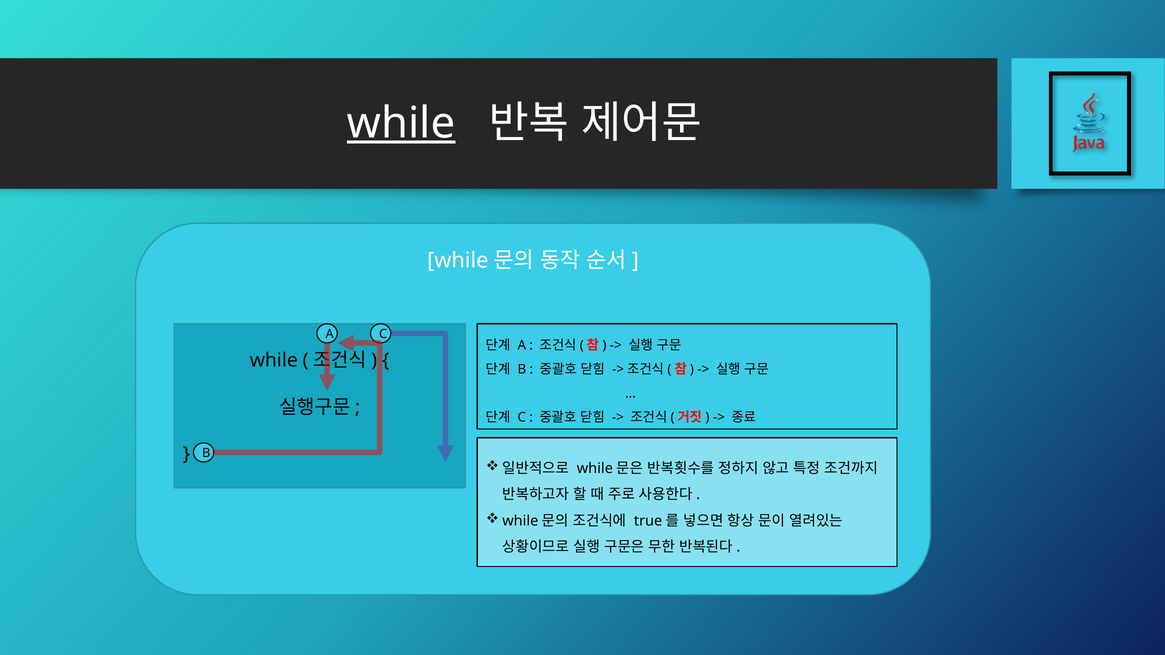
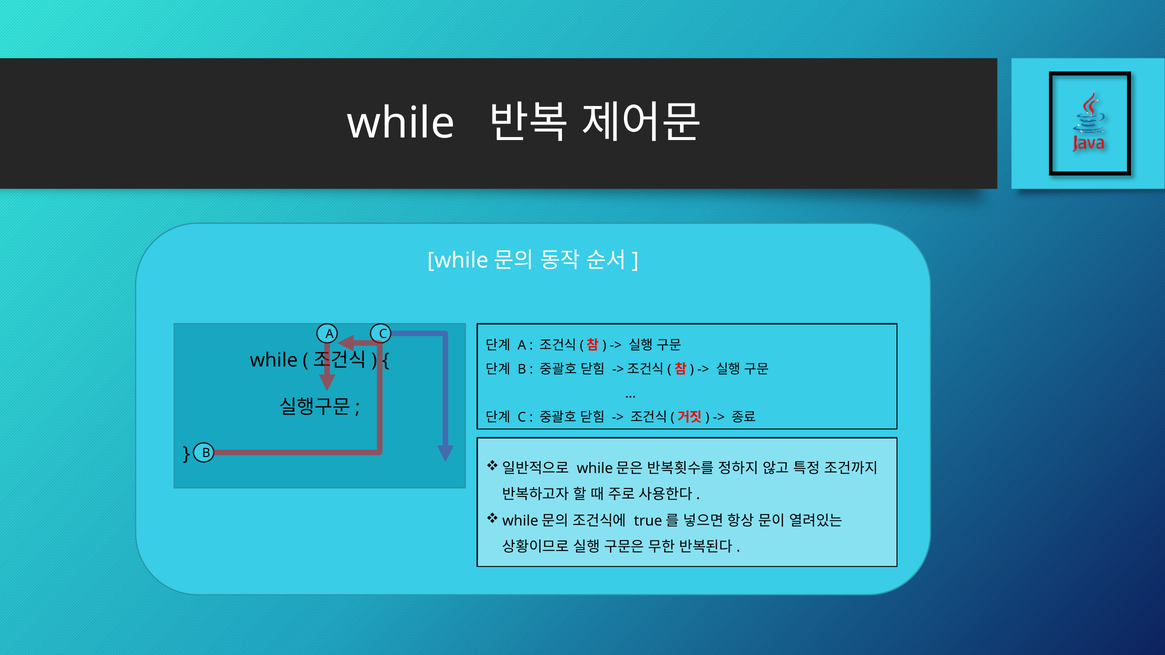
while at (401, 123) underline: present -> none
